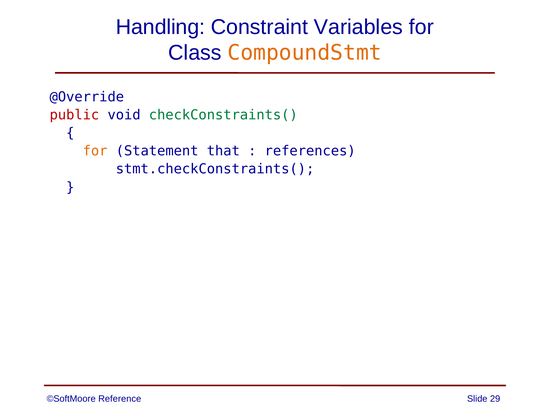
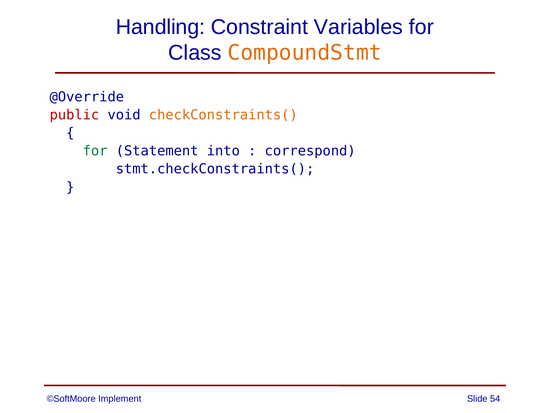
checkConstraints( colour: green -> orange
for at (95, 151) colour: orange -> green
that: that -> into
references: references -> correspond
Reference: Reference -> Implement
29: 29 -> 54
